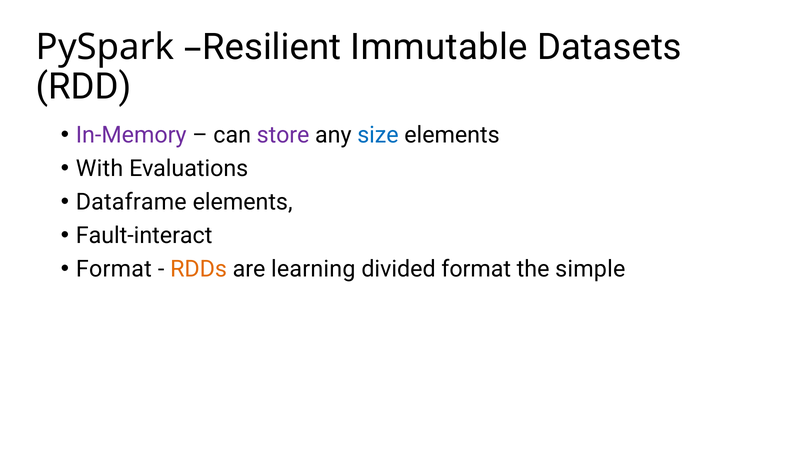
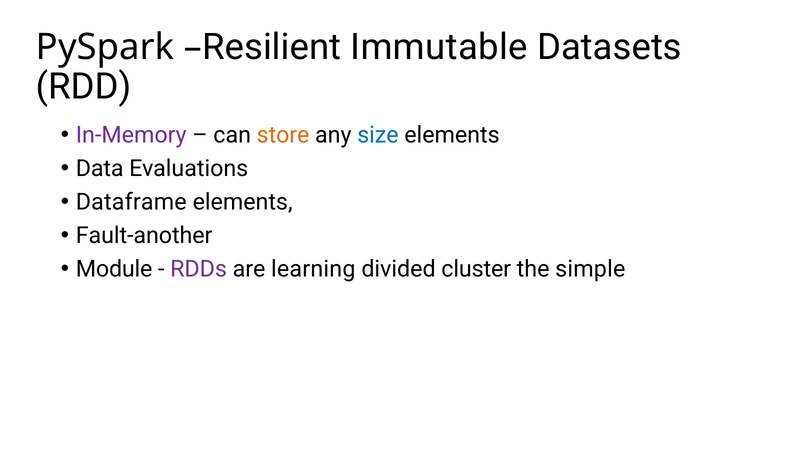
store colour: purple -> orange
With: With -> Data
Fault-interact: Fault-interact -> Fault-another
Format at (114, 269): Format -> Module
RDDs colour: orange -> purple
divided format: format -> cluster
